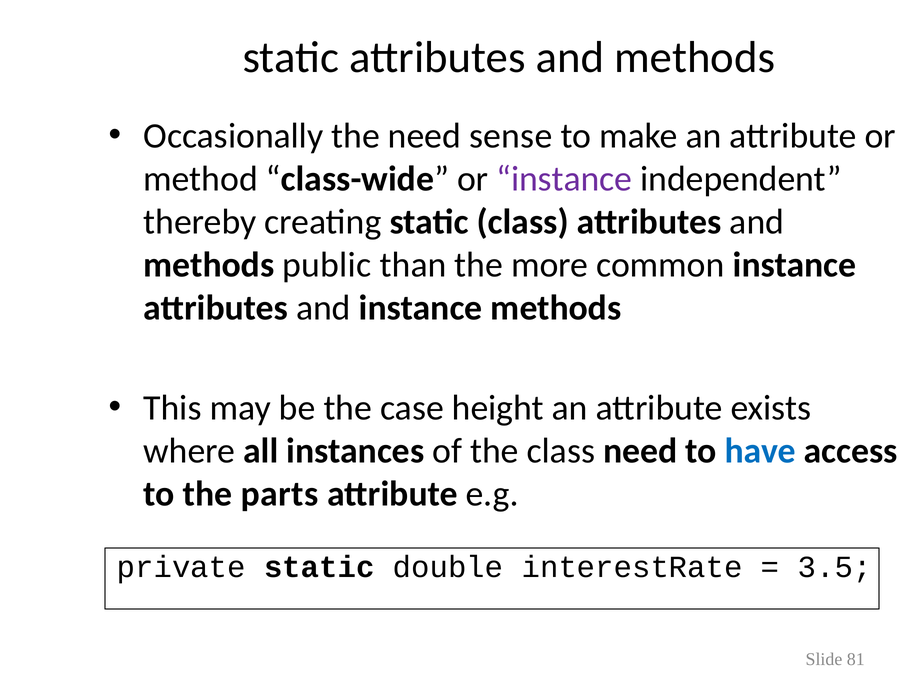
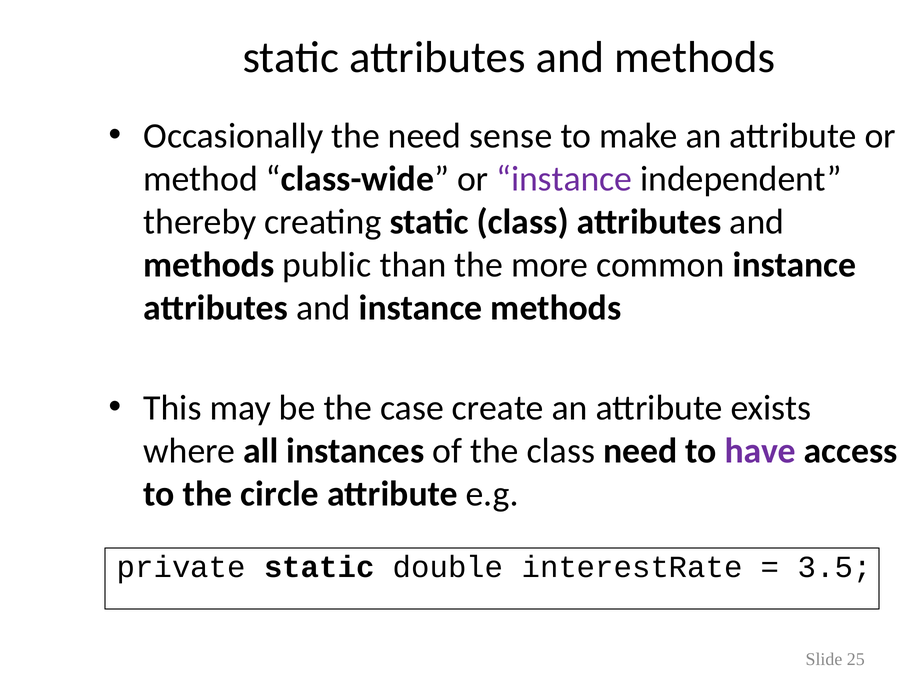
height: height -> create
have colour: blue -> purple
parts: parts -> circle
81: 81 -> 25
